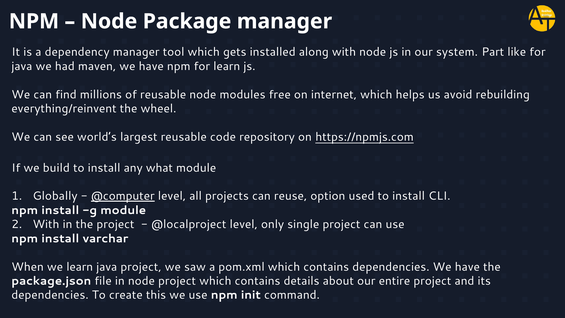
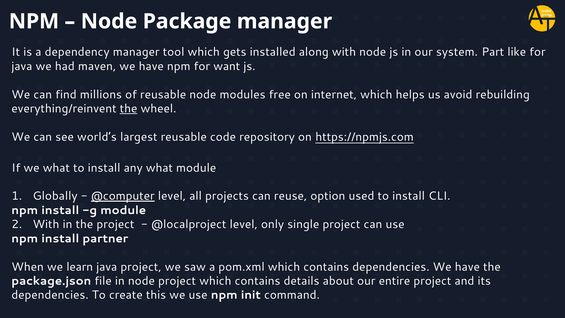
for learn: learn -> want
the at (129, 109) underline: none -> present
we build: build -> what
varchar: varchar -> partner
